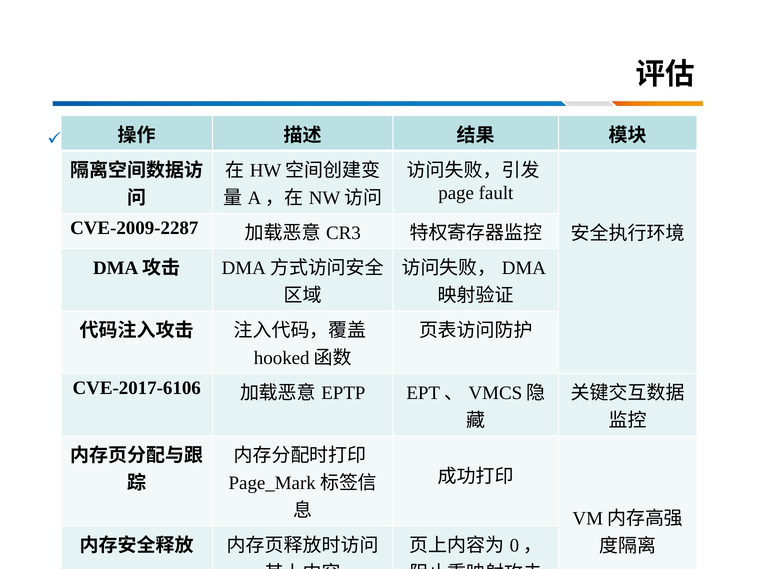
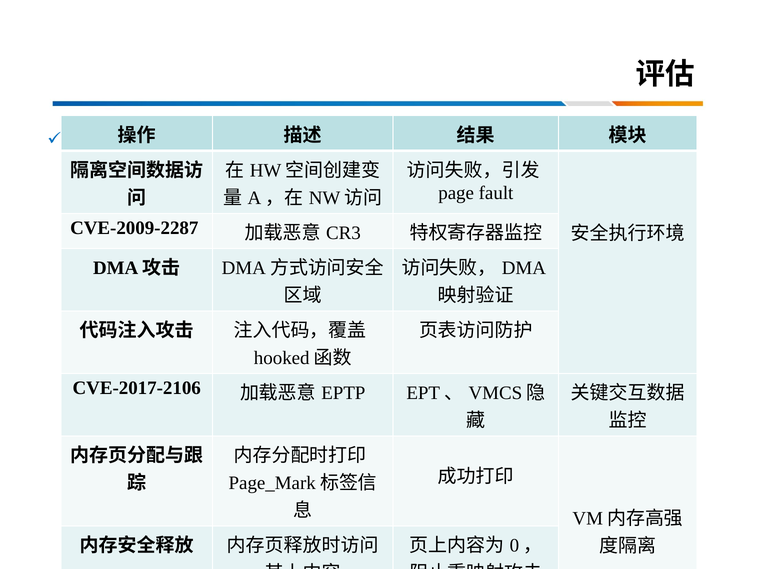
CVE-2017-6106: CVE-2017-6106 -> CVE-2017-2106
